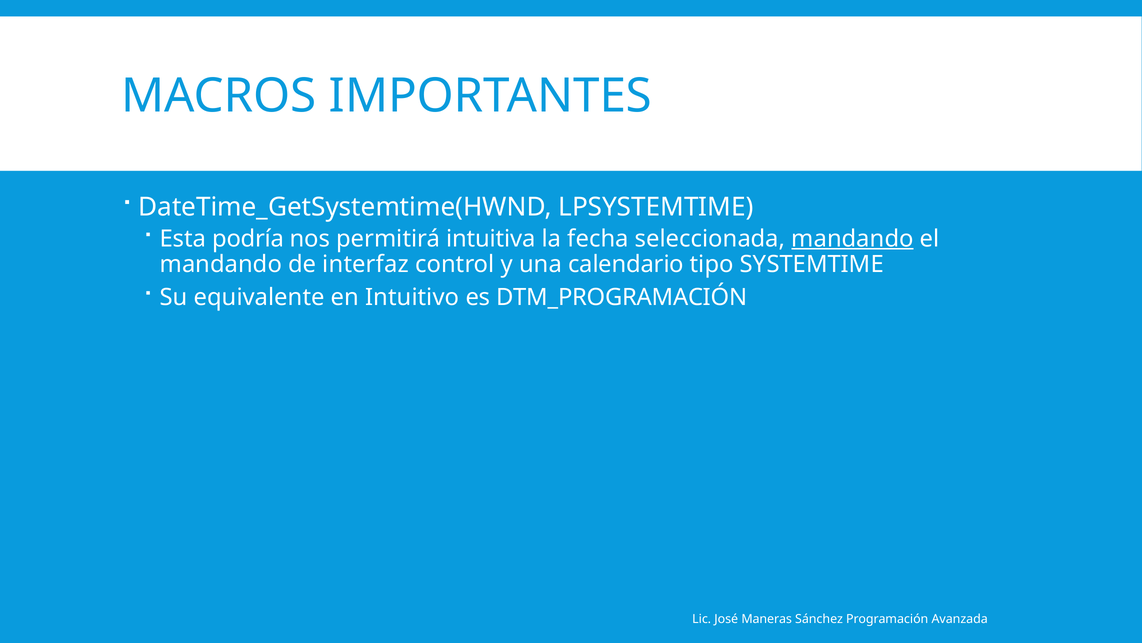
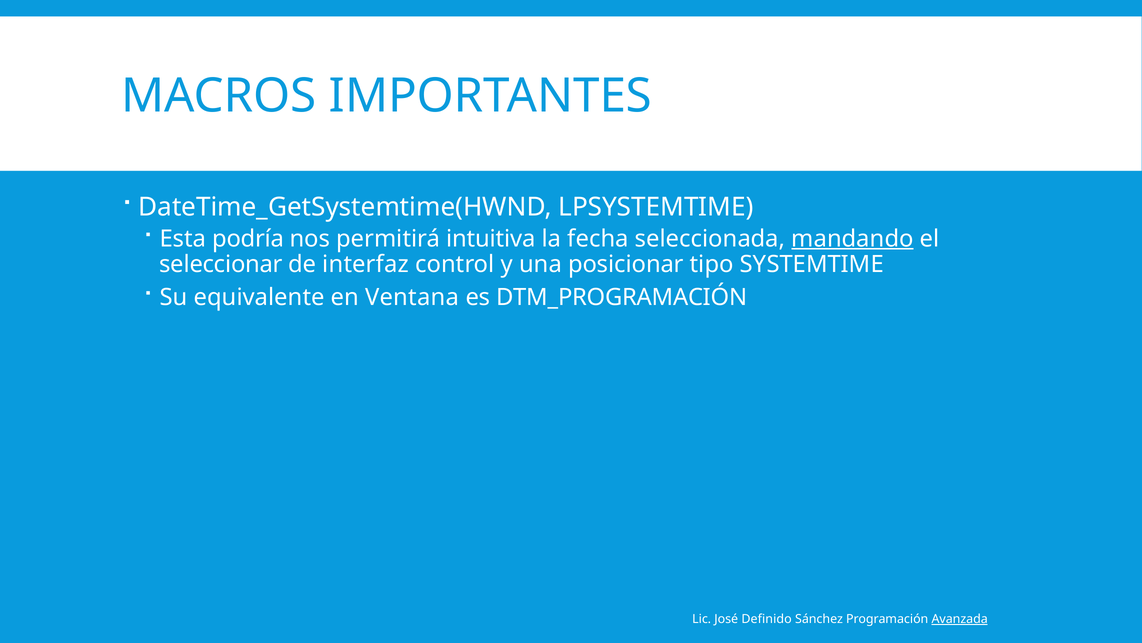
mandando at (221, 264): mandando -> seleccionar
calendario: calendario -> posicionar
Intuitivo: Intuitivo -> Ventana
Maneras: Maneras -> Definido
Avanzada underline: none -> present
